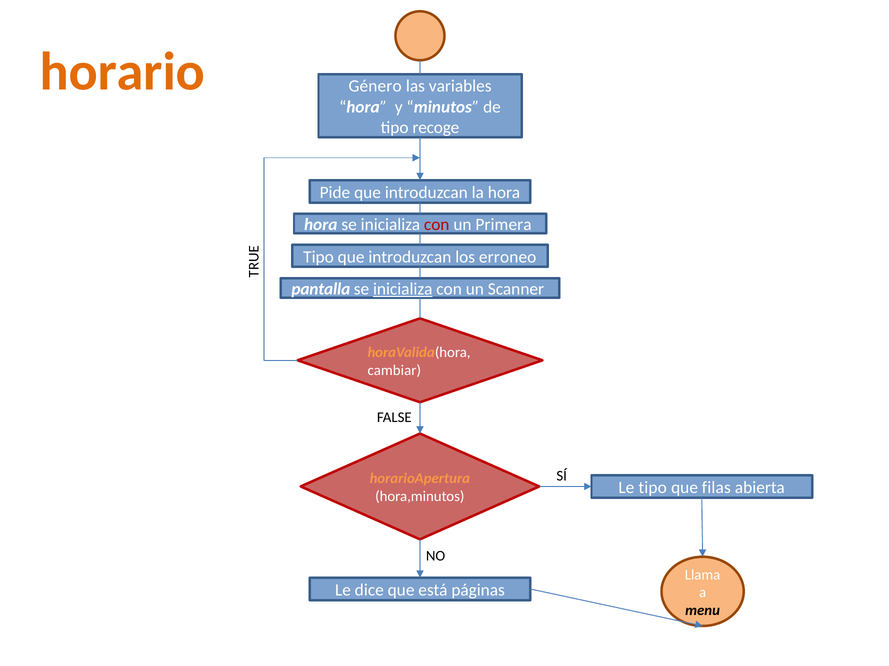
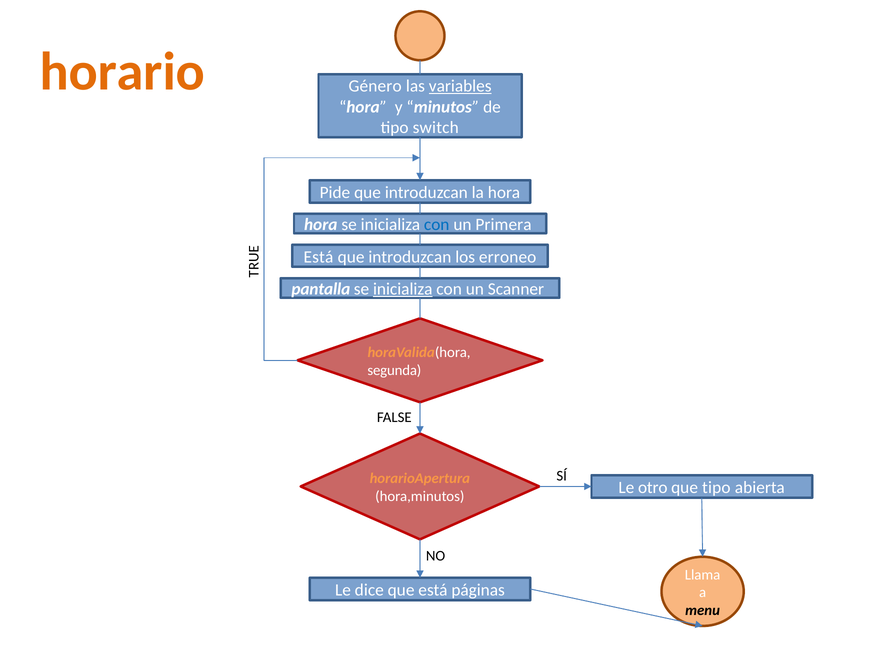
variables underline: none -> present
recoge: recoge -> switch
con at (437, 225) colour: red -> blue
Tipo at (319, 257): Tipo -> Está
cambiar: cambiar -> segunda
Le tipo: tipo -> otro
que filas: filas -> tipo
